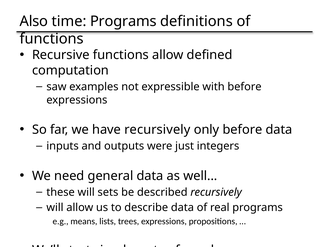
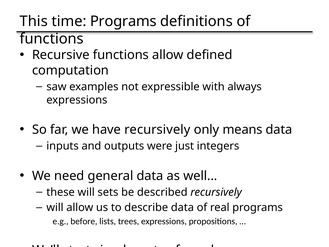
Also: Also -> This
with before: before -> always
only before: before -> means
means: means -> before
